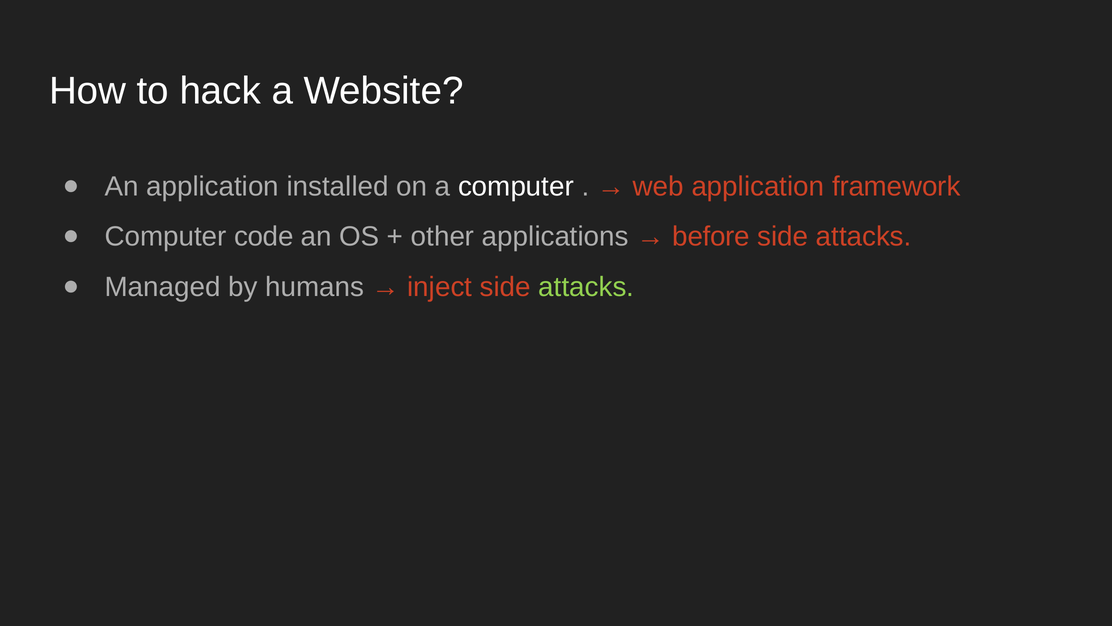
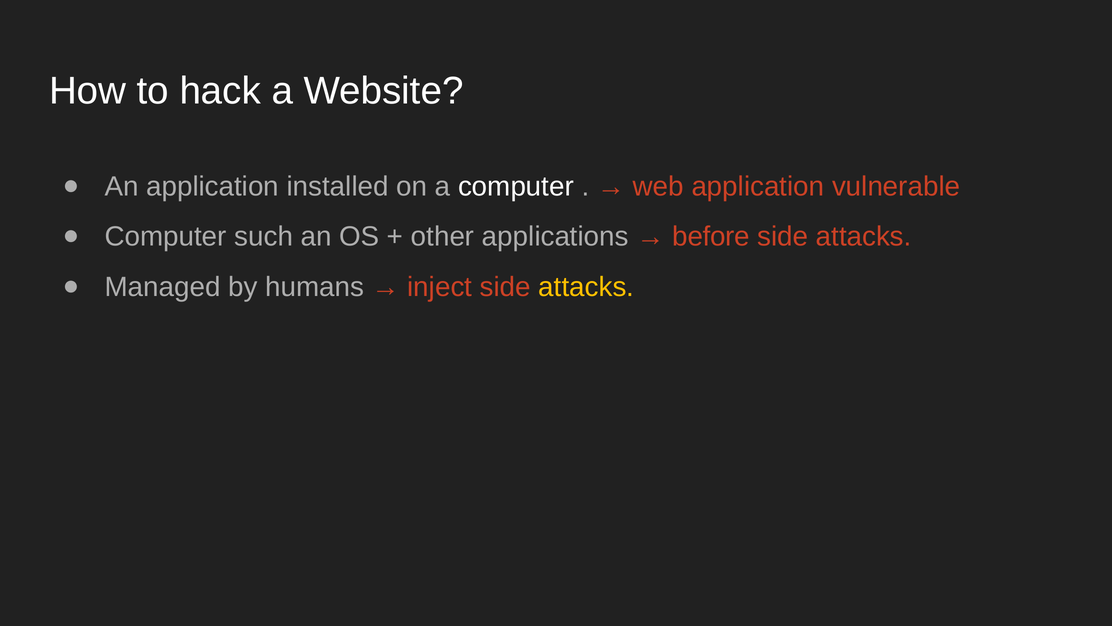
framework: framework -> vulnerable
code: code -> such
attacks at (586, 287) colour: light green -> yellow
